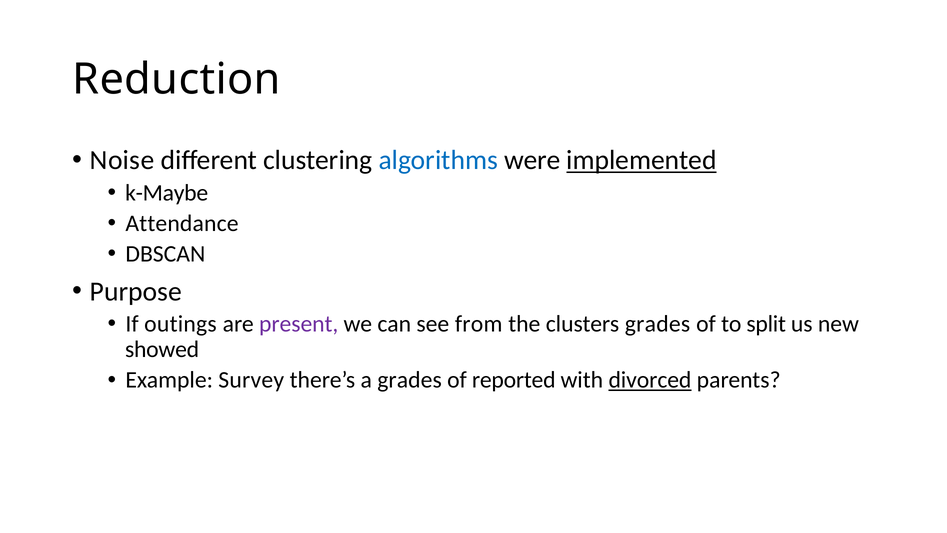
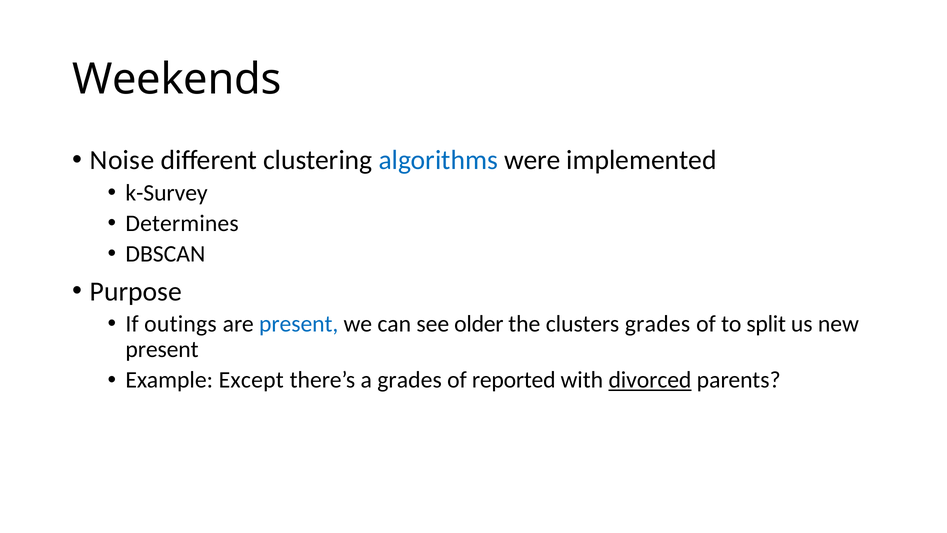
Reduction: Reduction -> Weekends
implemented underline: present -> none
k-Maybe: k-Maybe -> k-Survey
Attendance: Attendance -> Determines
present at (299, 324) colour: purple -> blue
from: from -> older
showed at (162, 349): showed -> present
Survey: Survey -> Except
